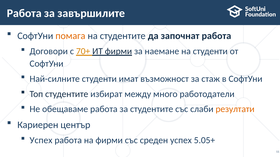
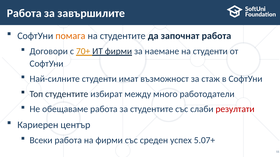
резултати colour: orange -> red
Успех at (41, 141): Успех -> Всеки
5.05+: 5.05+ -> 5.07+
